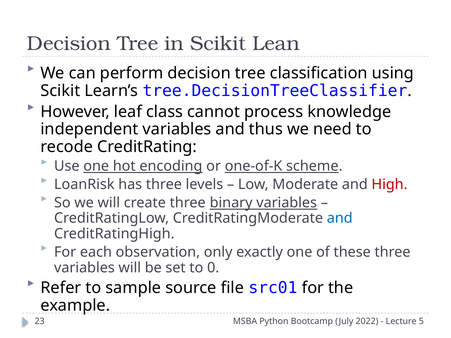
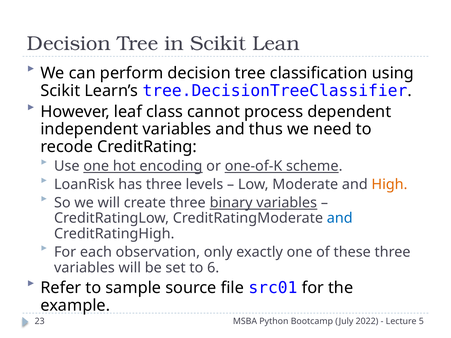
knowledge: knowledge -> dependent
High colour: red -> orange
0: 0 -> 6
